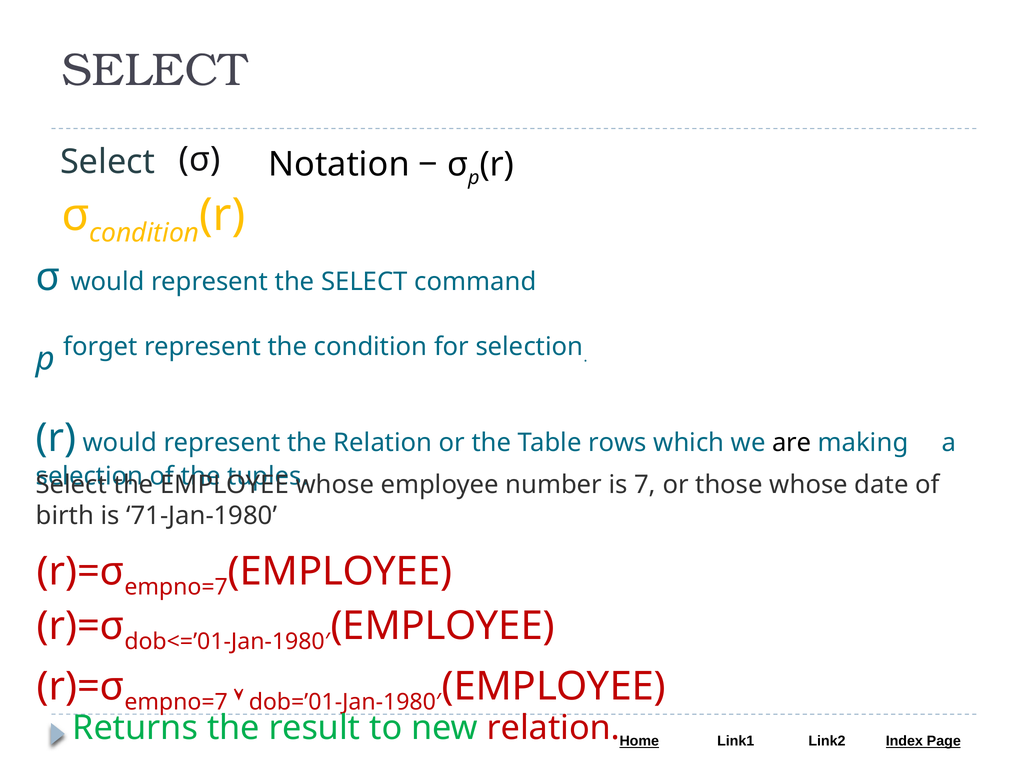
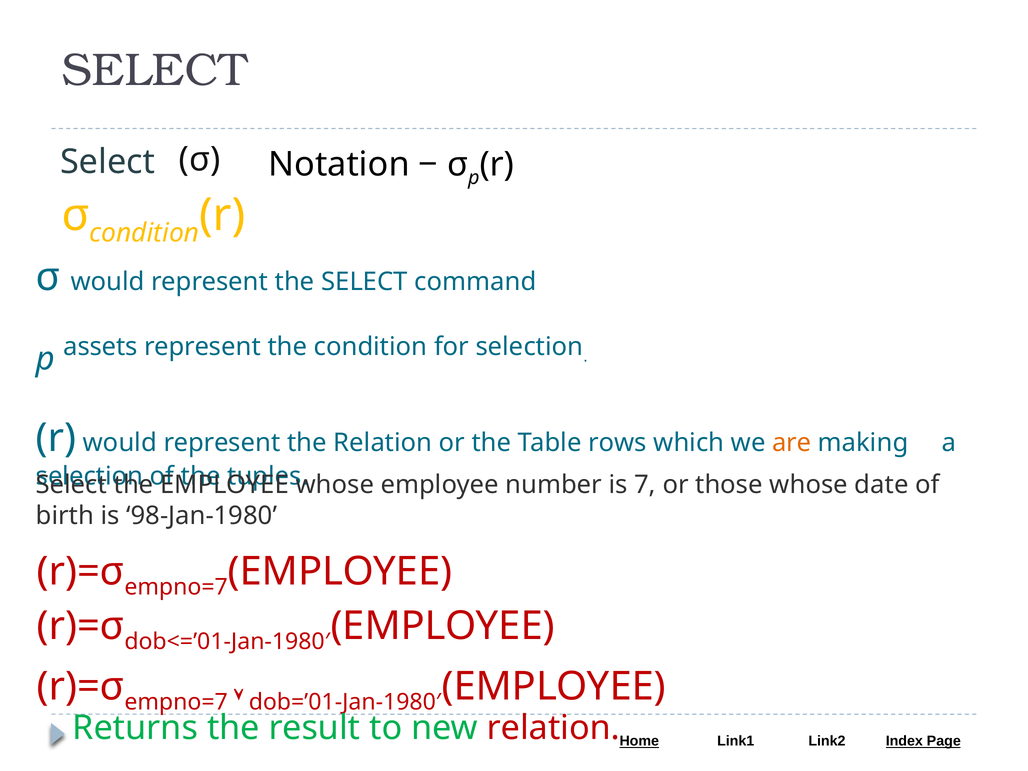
forget: forget -> assets
are colour: black -> orange
71-Jan-1980: 71-Jan-1980 -> 98-Jan-1980
